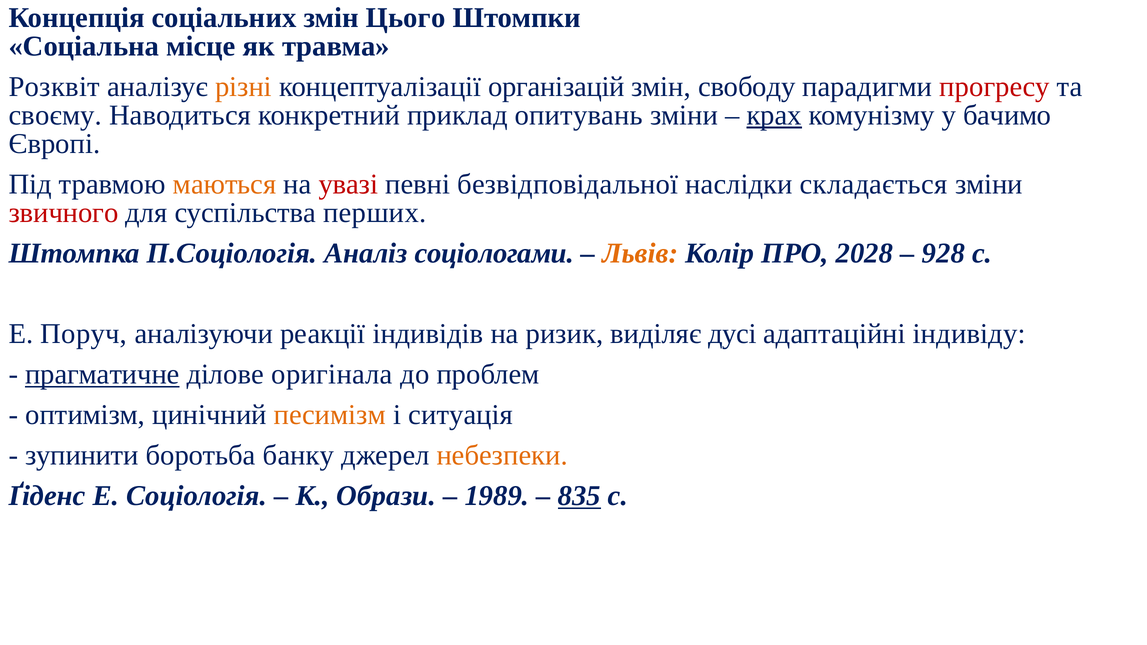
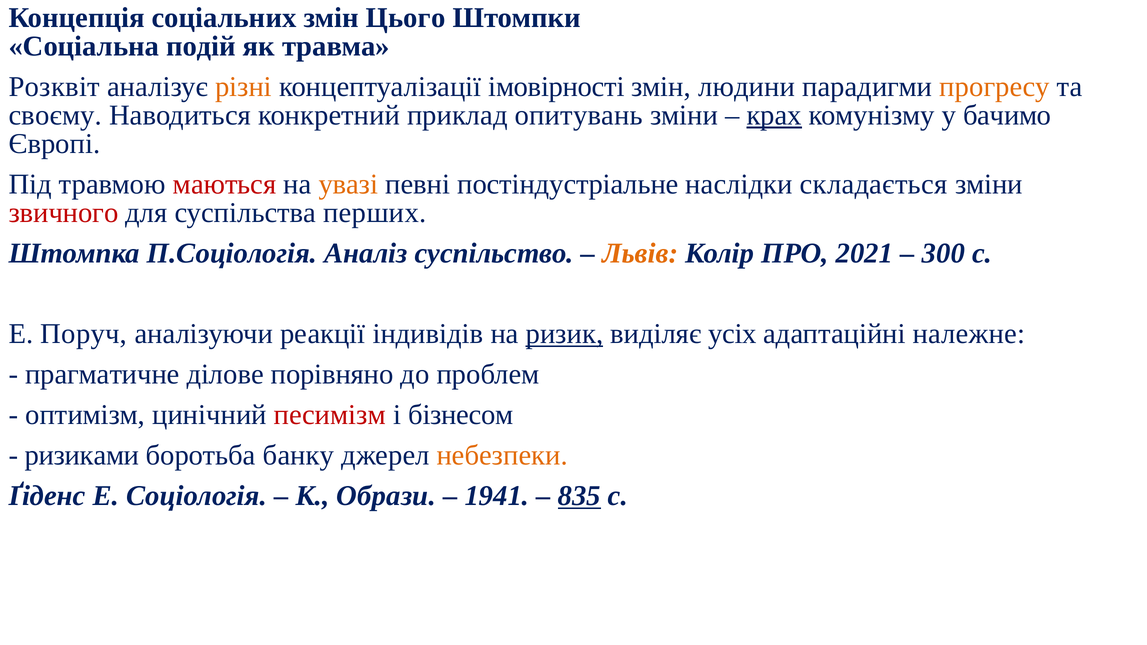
місце: місце -> подій
організацій: організацій -> імовірності
свободу: свободу -> людини
прогресу colour: red -> orange
маються colour: orange -> red
увазі colour: red -> orange
безвідповідальної: безвідповідальної -> постіндустріальне
соціологами: соціологами -> суспільство
2028: 2028 -> 2021
928: 928 -> 300
ризик underline: none -> present
дусі: дусі -> усіх
індивіду: індивіду -> належне
прагматичне underline: present -> none
оригінала: оригінала -> порівняно
песимізм colour: orange -> red
ситуація: ситуація -> бізнесом
зупинити: зупинити -> ризиками
1989: 1989 -> 1941
